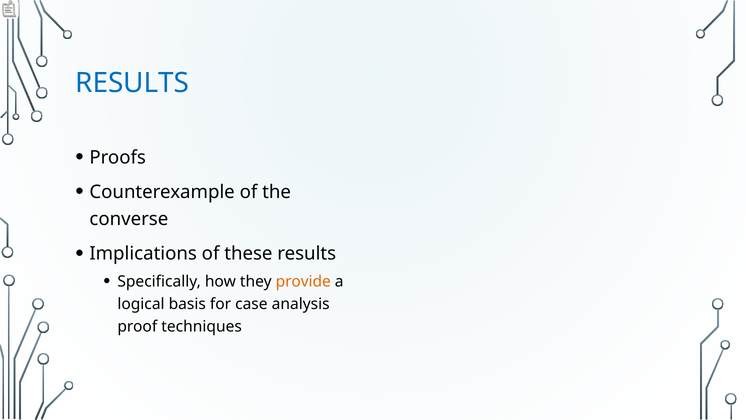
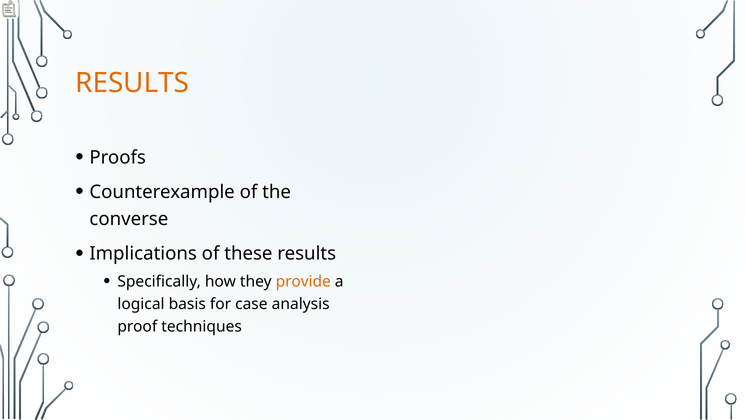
RESULTS at (132, 83) colour: blue -> orange
